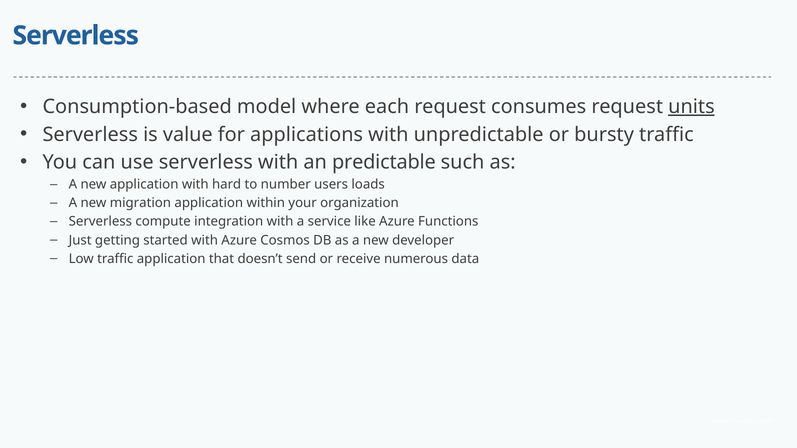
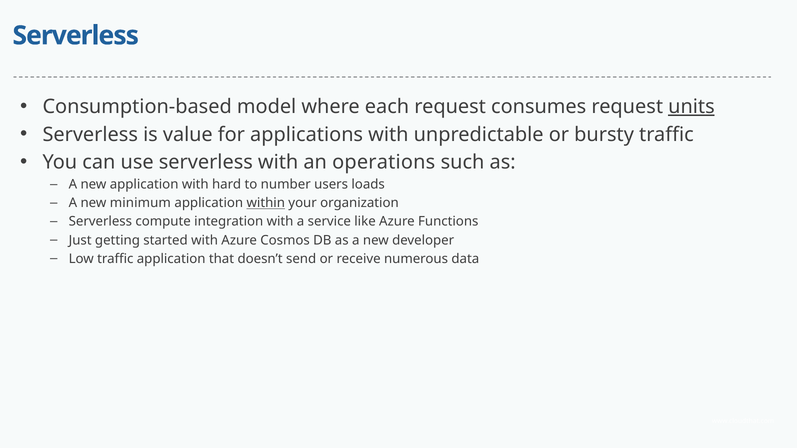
predictable: predictable -> operations
migration: migration -> minimum
within underline: none -> present
